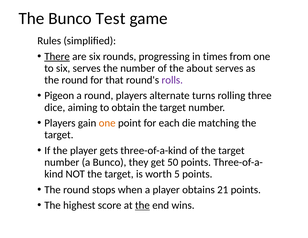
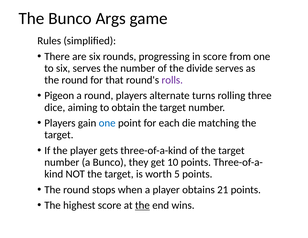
Test: Test -> Args
There underline: present -> none
in times: times -> score
about: about -> divide
one at (107, 123) colour: orange -> blue
50: 50 -> 10
